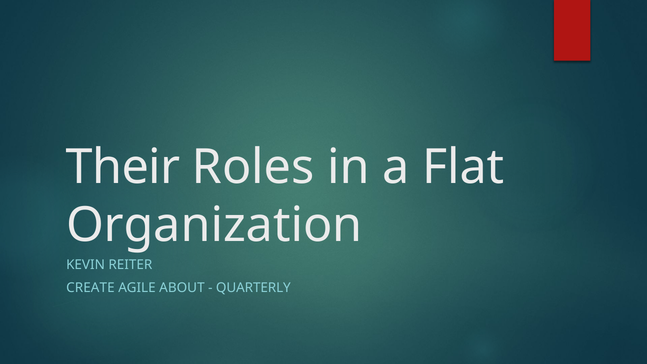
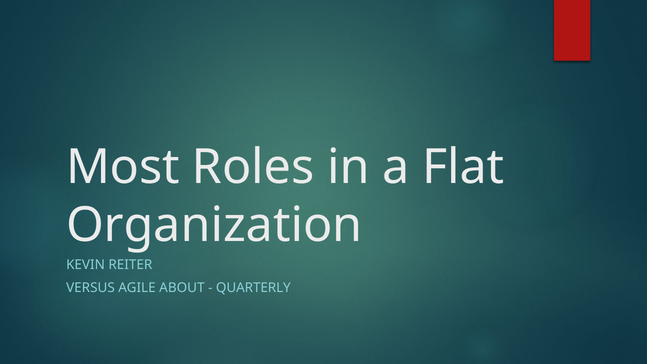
Their: Their -> Most
CREATE: CREATE -> VERSUS
